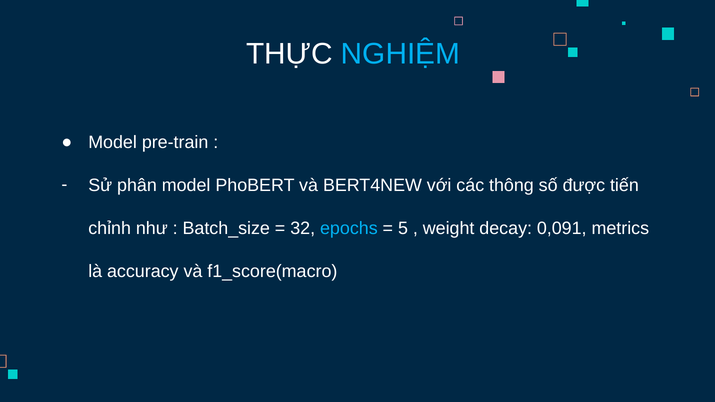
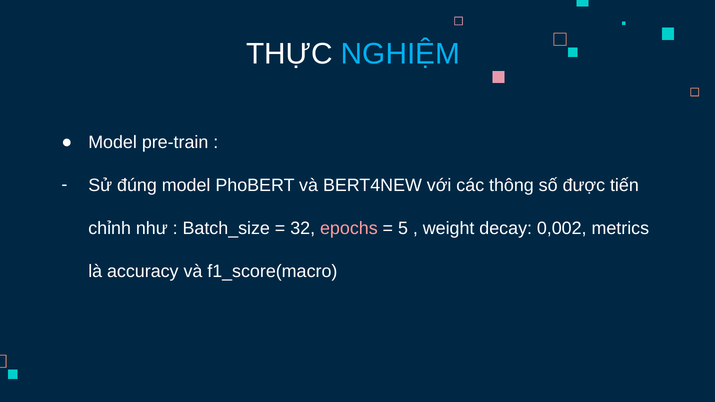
phân: phân -> đúng
epochs colour: light blue -> pink
0,091: 0,091 -> 0,002
